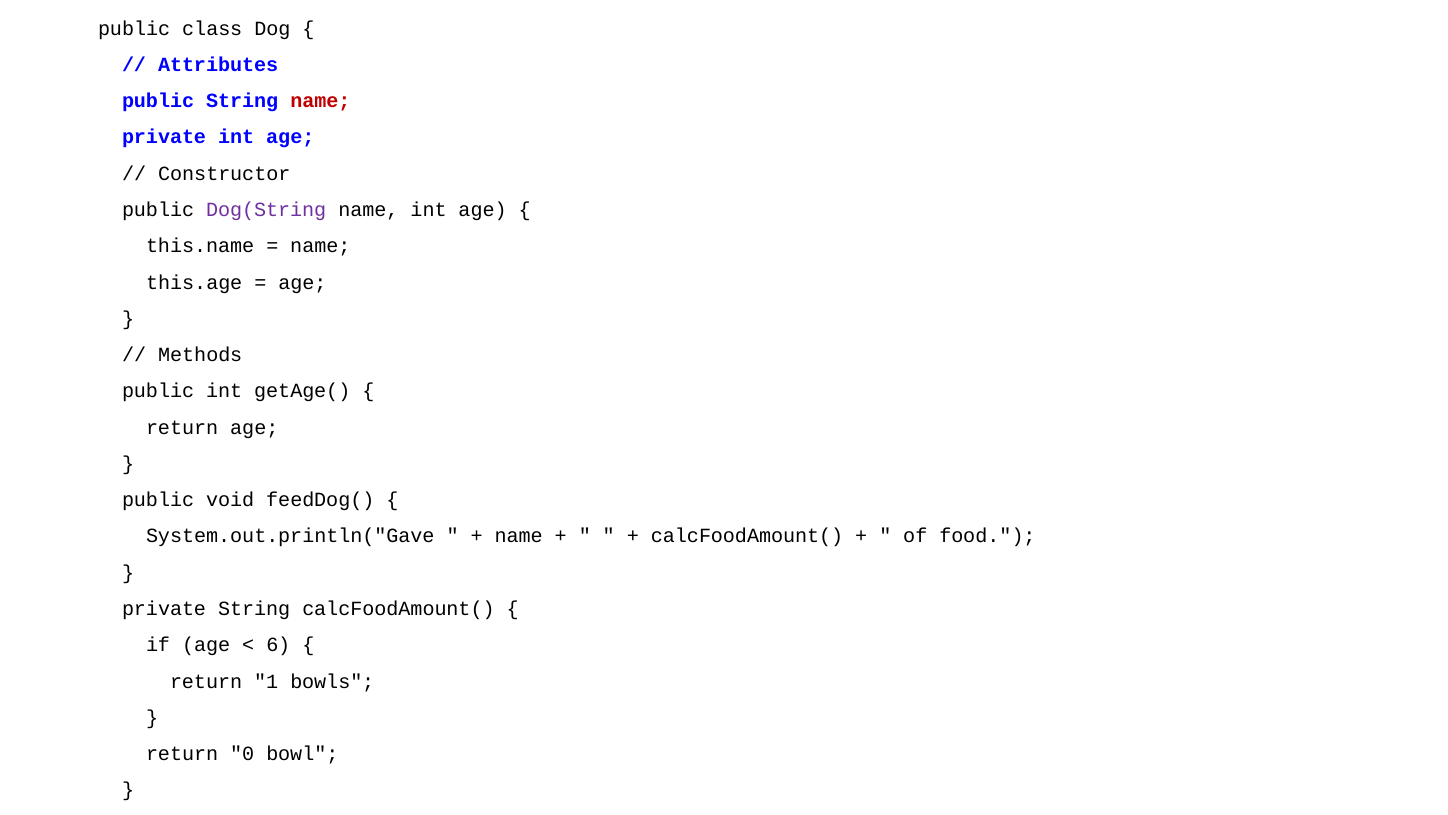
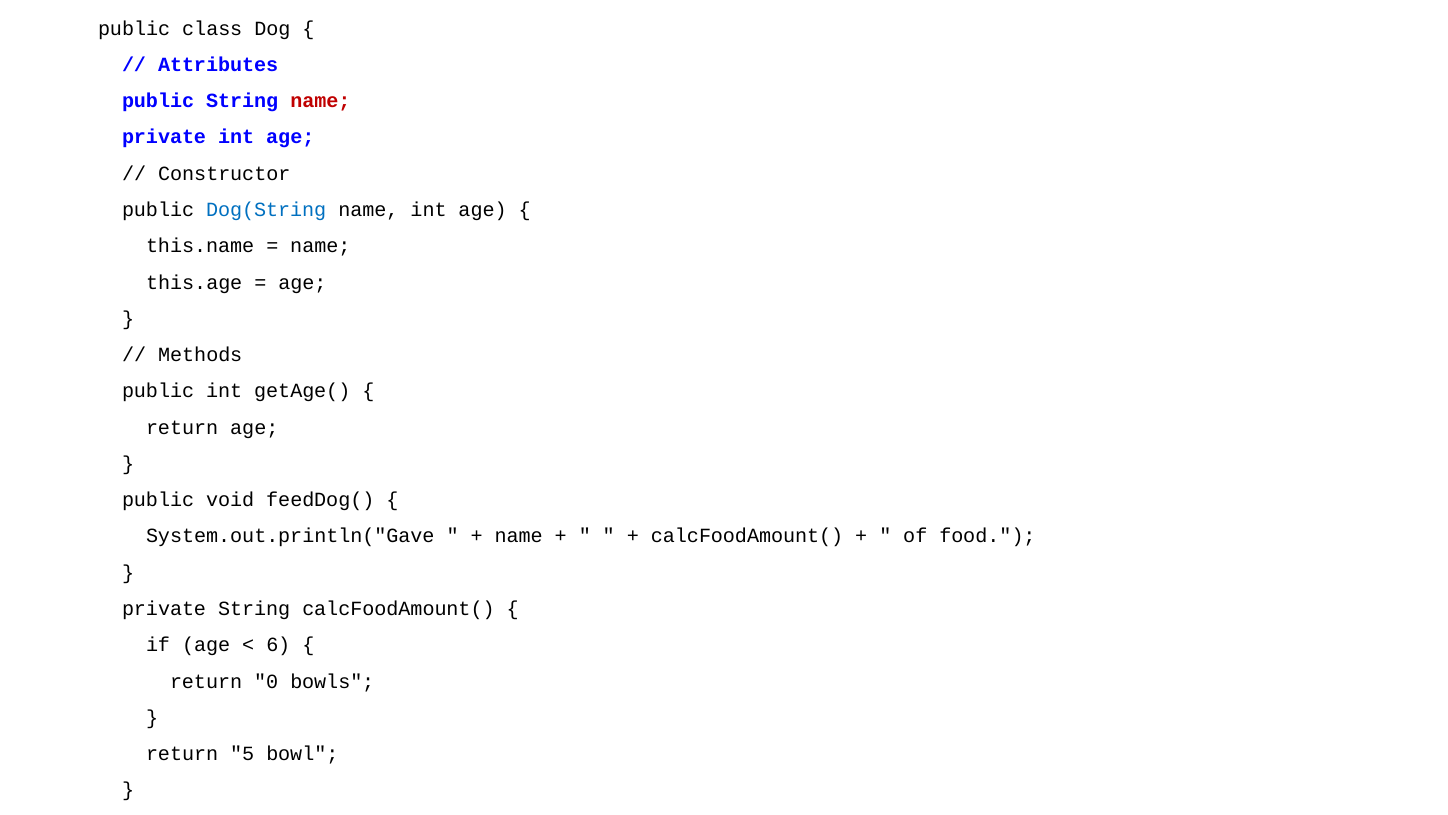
Dog(String colour: purple -> blue
1: 1 -> 0
0: 0 -> 5
